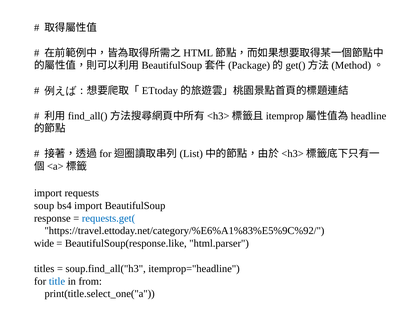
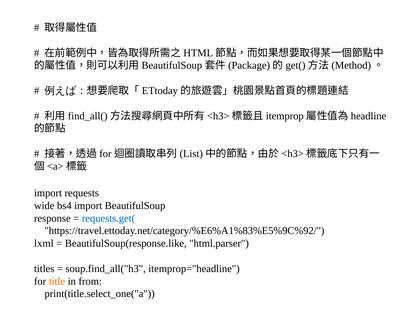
soup: soup -> wide
wide: wide -> lxml
title colour: blue -> orange
